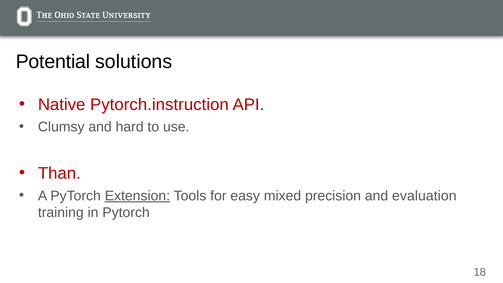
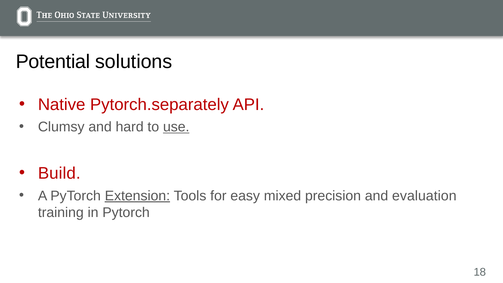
Pytorch.instruction: Pytorch.instruction -> Pytorch.separately
use underline: none -> present
Than: Than -> Build
